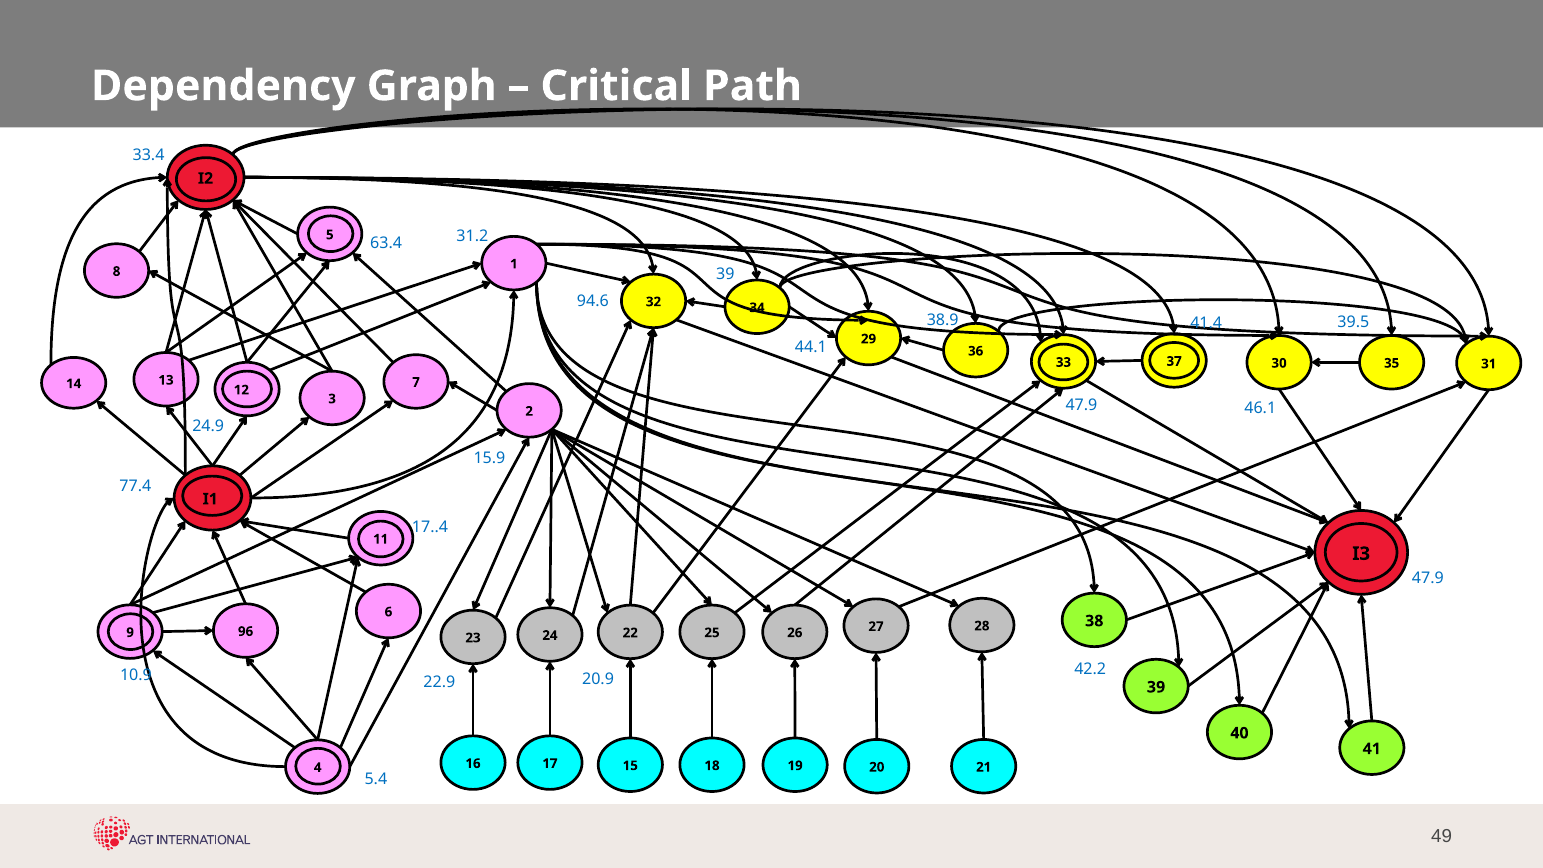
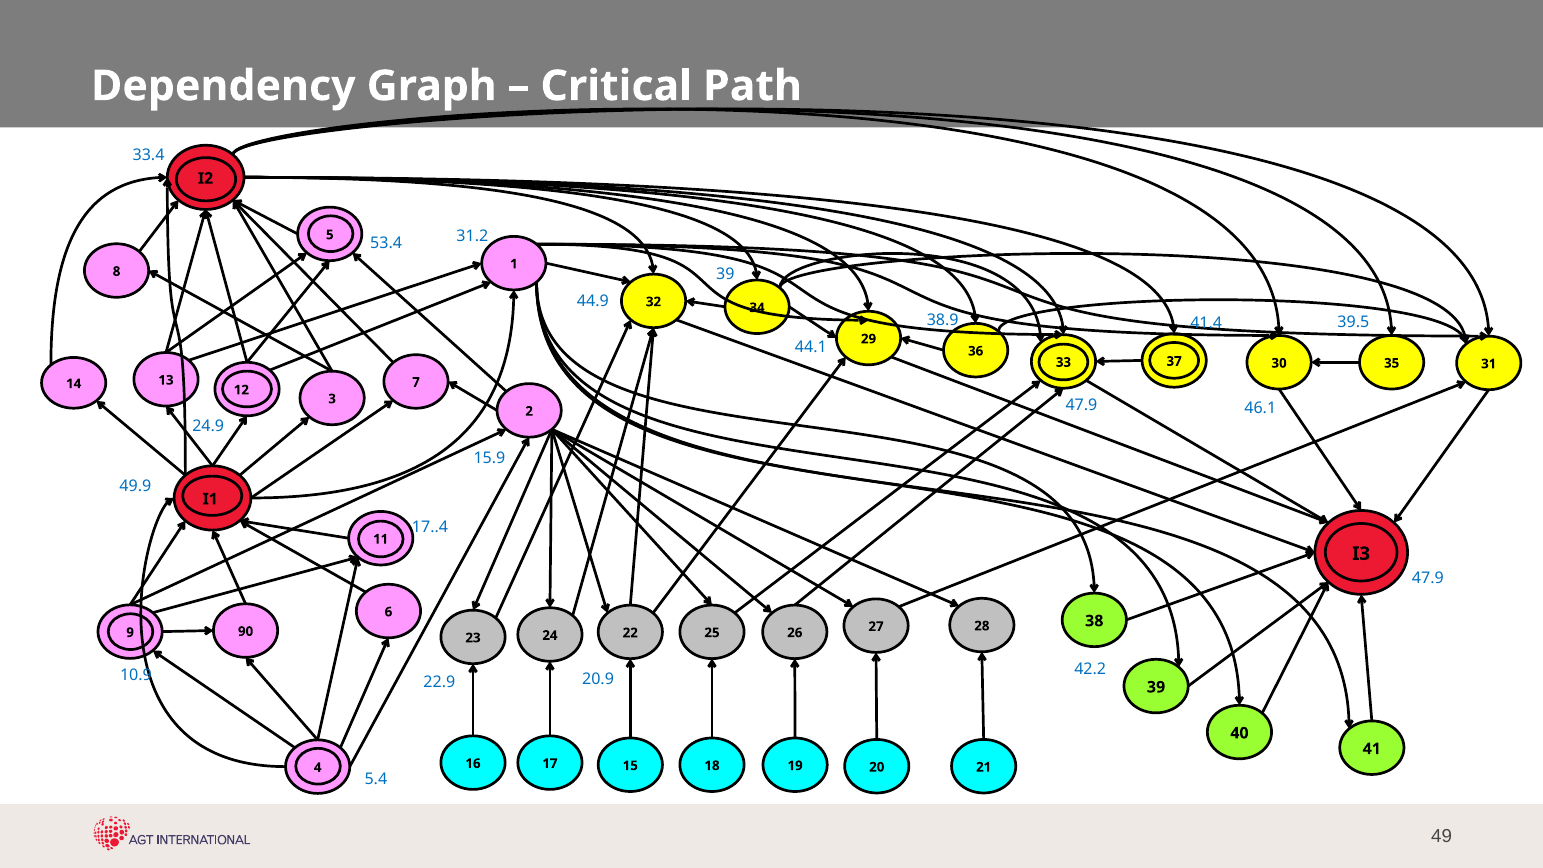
63.4: 63.4 -> 53.4
94.6: 94.6 -> 44.9
77.4: 77.4 -> 49.9
96: 96 -> 90
